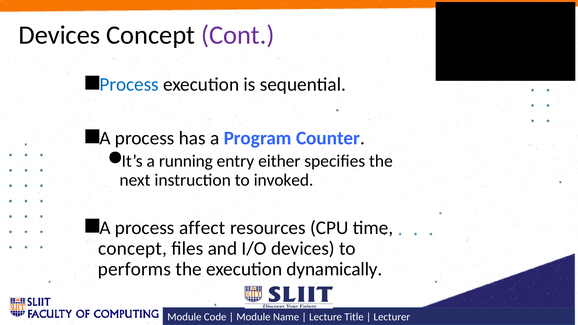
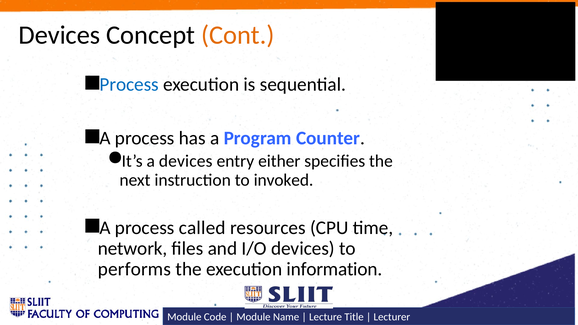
Cont colour: purple -> orange
a running: running -> devices
affect: affect -> called
concept at (132, 249): concept -> network
dynamically: dynamically -> information
